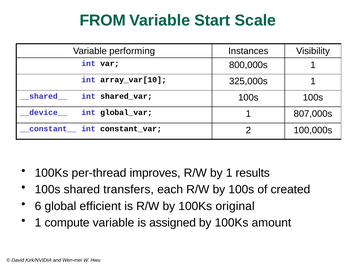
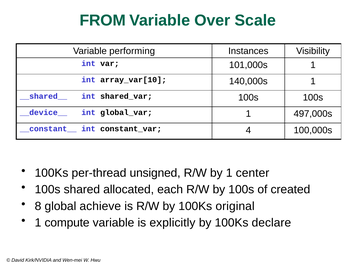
Start: Start -> Over
800,000s: 800,000s -> 101,000s
325,000s: 325,000s -> 140,000s
807,000s: 807,000s -> 497,000s
2: 2 -> 4
improves: improves -> unsigned
results: results -> center
transfers: transfers -> allocated
6: 6 -> 8
efficient: efficient -> achieve
assigned: assigned -> explicitly
amount: amount -> declare
